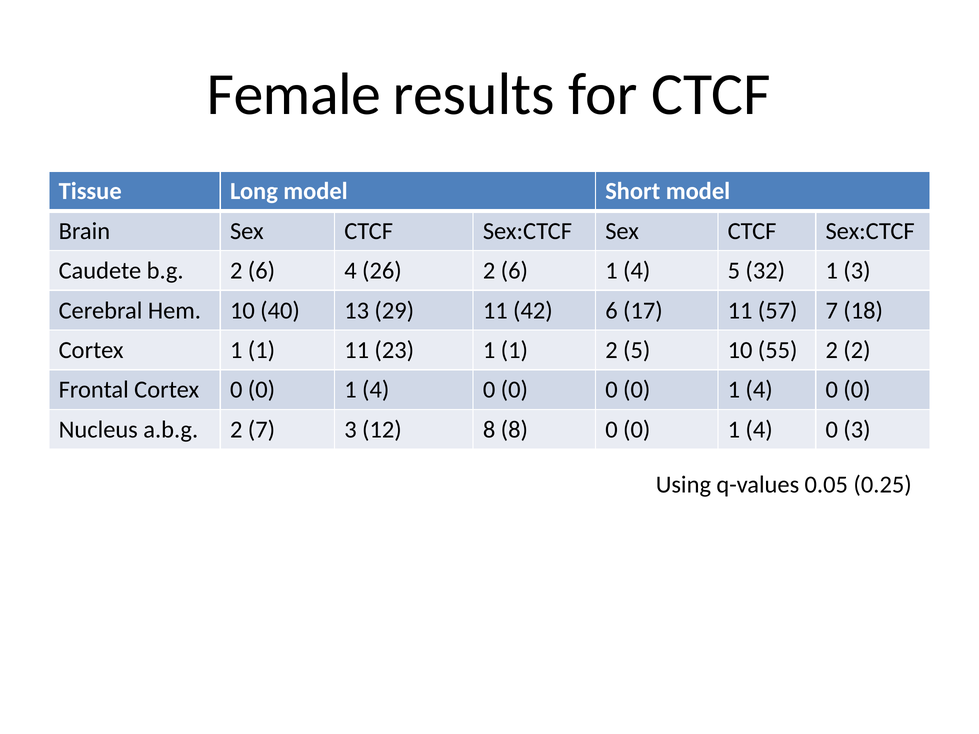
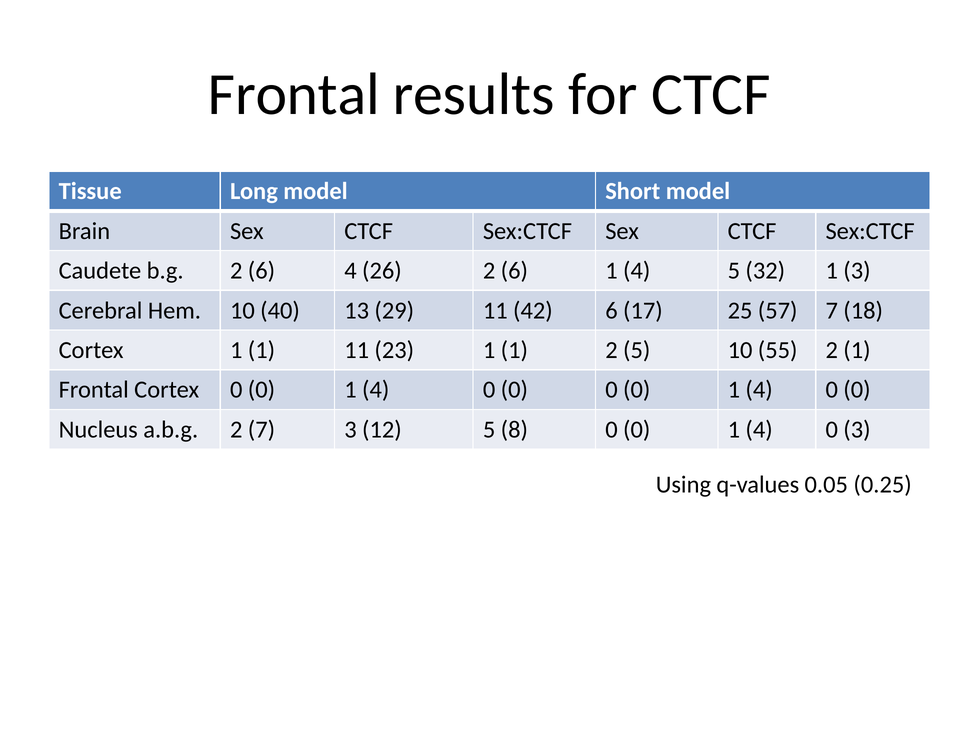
Female at (294, 95): Female -> Frontal
17 11: 11 -> 25
2 2: 2 -> 1
12 8: 8 -> 5
